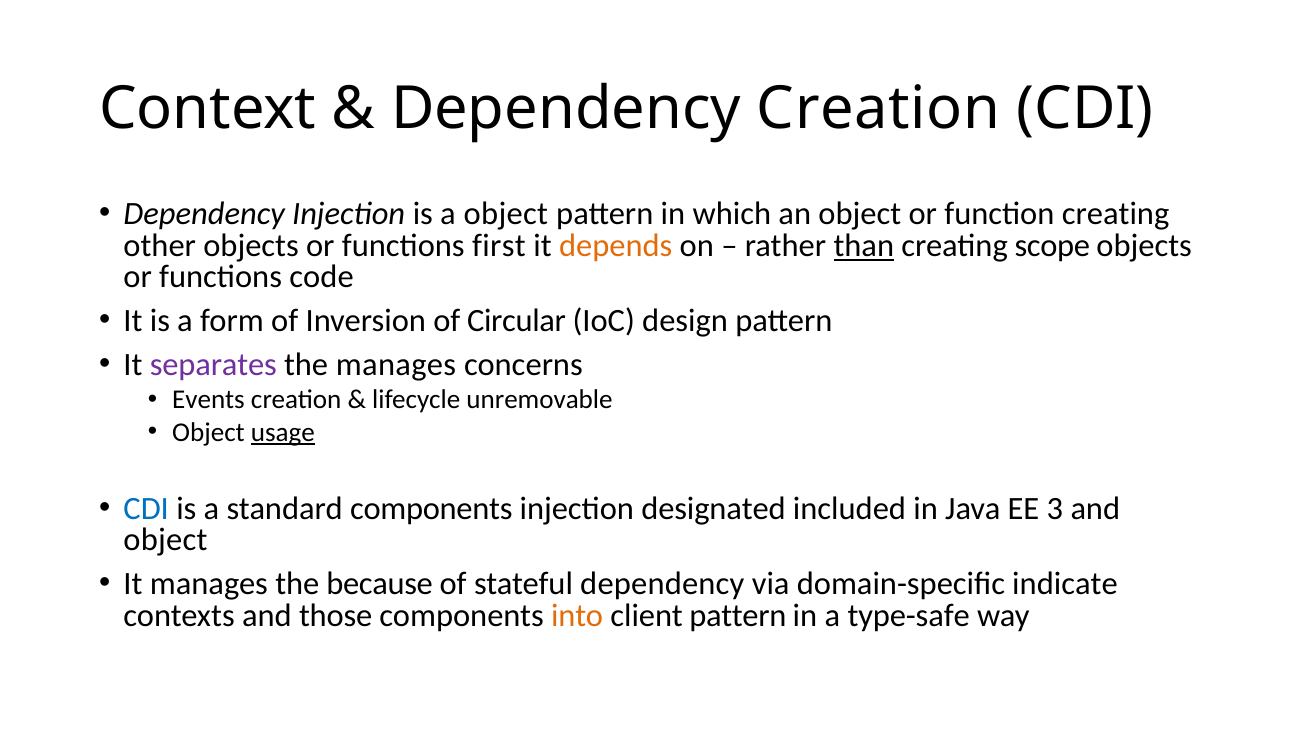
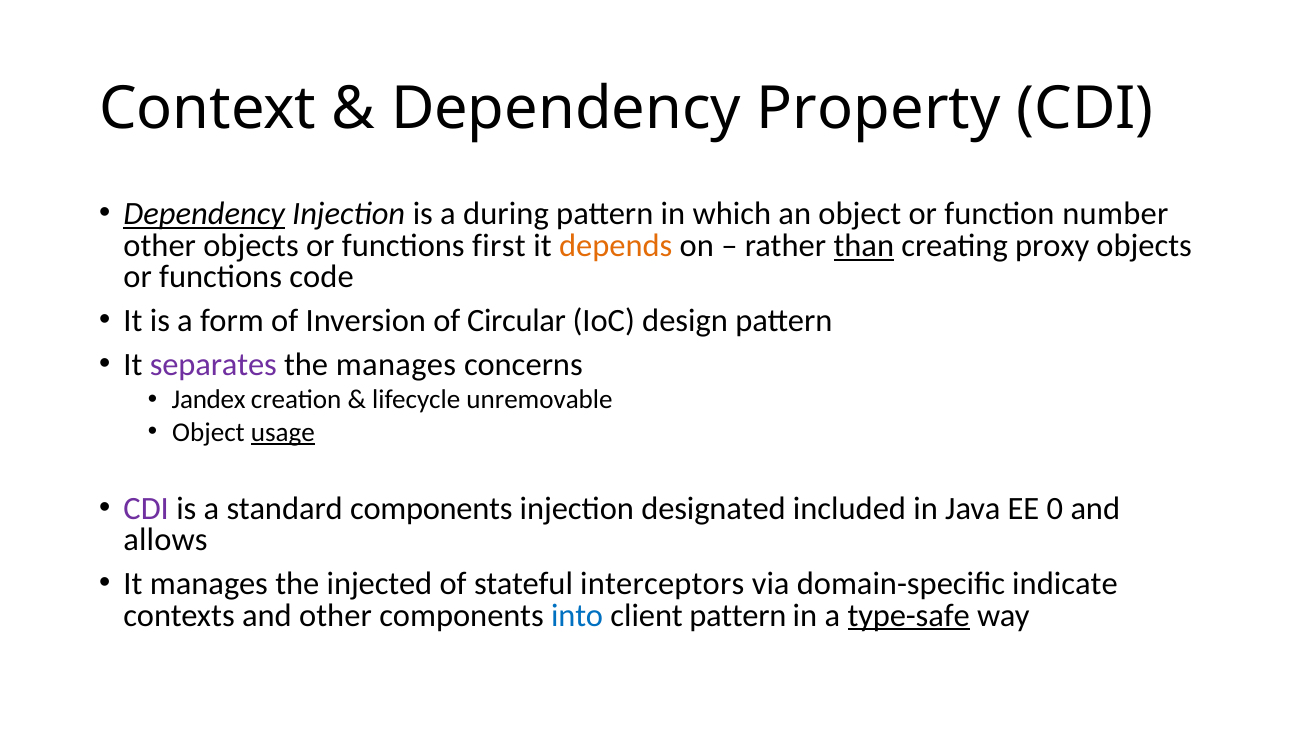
Dependency Creation: Creation -> Property
Dependency at (204, 214) underline: none -> present
a object: object -> during
function creating: creating -> number
scope: scope -> proxy
Events: Events -> Jandex
CDI at (146, 509) colour: blue -> purple
3: 3 -> 0
object at (165, 540): object -> allows
because: because -> injected
stateful dependency: dependency -> interceptors
and those: those -> other
into colour: orange -> blue
type-safe underline: none -> present
